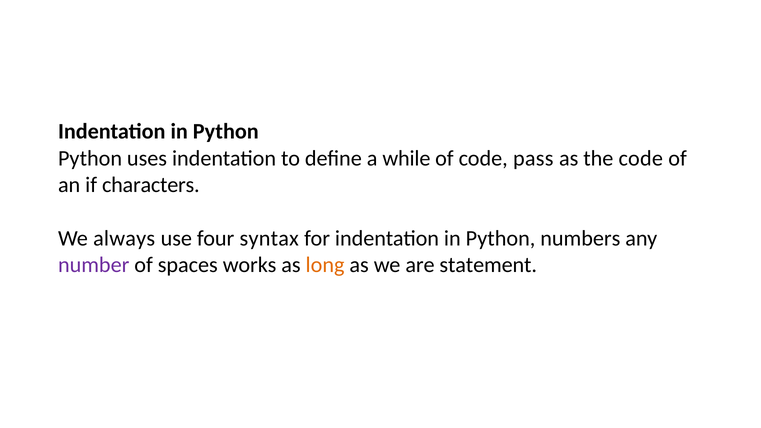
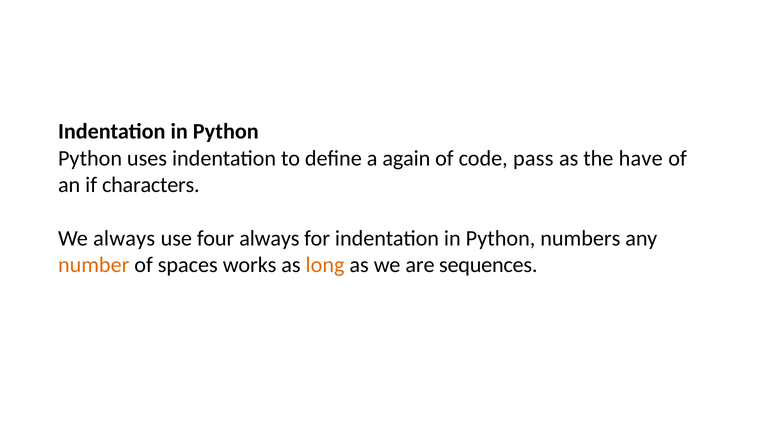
while: while -> again
the code: code -> have
four syntax: syntax -> always
number colour: purple -> orange
statement: statement -> sequences
